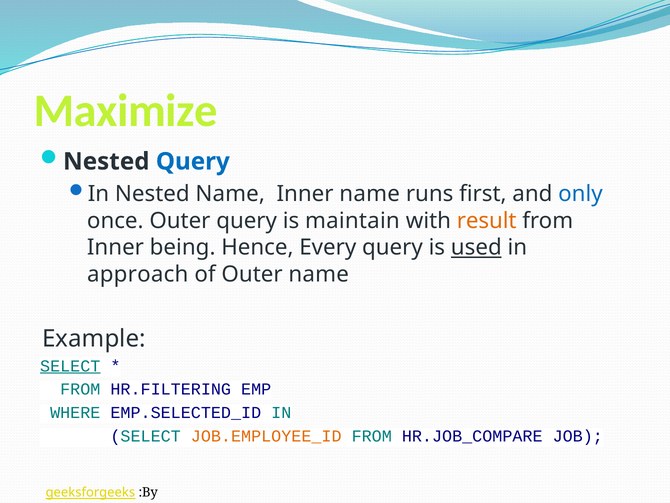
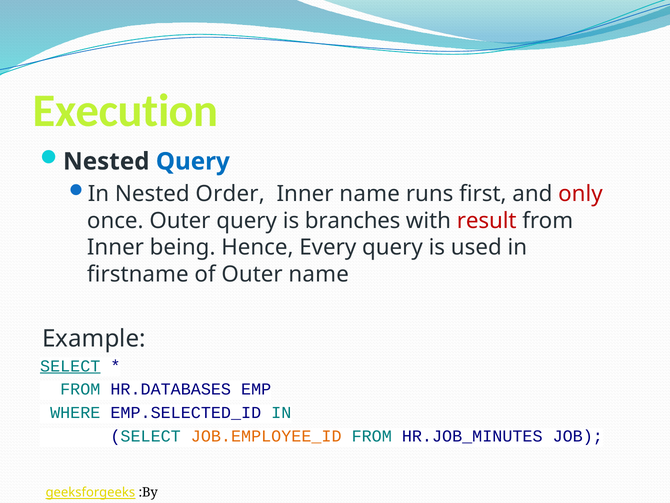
Maximize: Maximize -> Execution
Nested Name: Name -> Order
only colour: blue -> red
maintain: maintain -> branches
result colour: orange -> red
used underline: present -> none
approach: approach -> firstname
HR.FILTERING: HR.FILTERING -> HR.DATABASES
HR.JOB_COMPARE: HR.JOB_COMPARE -> HR.JOB_MINUTES
